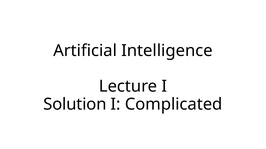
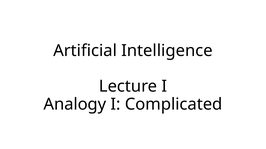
Solution: Solution -> Analogy
